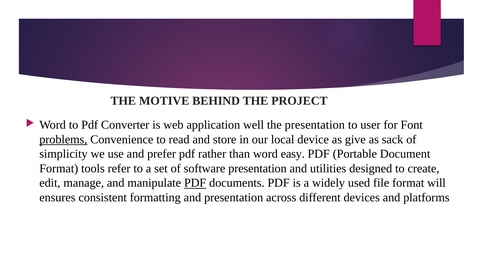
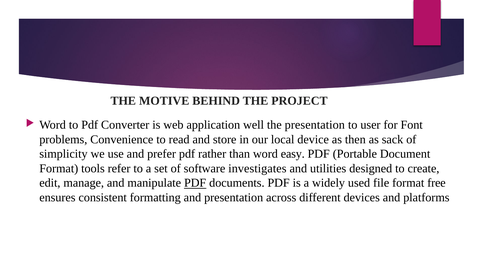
problems underline: present -> none
give: give -> then
software presentation: presentation -> investigates
will: will -> free
